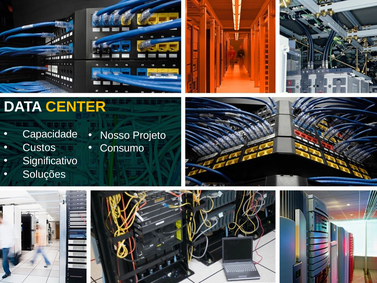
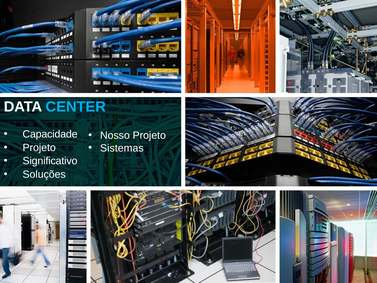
CENTER colour: yellow -> light blue
Custos at (39, 147): Custos -> Projeto
Consumo: Consumo -> Sistemas
